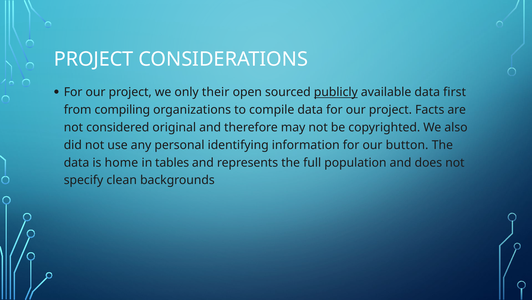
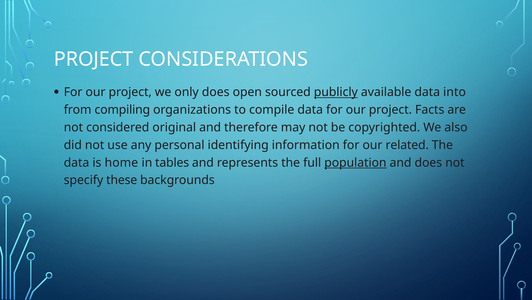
only their: their -> does
first: first -> into
button: button -> related
population underline: none -> present
clean: clean -> these
